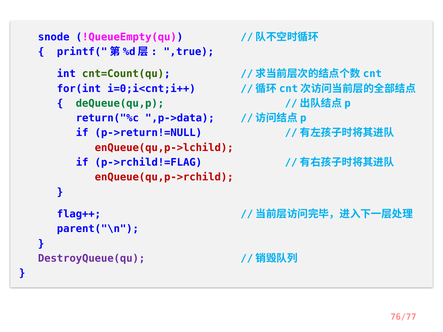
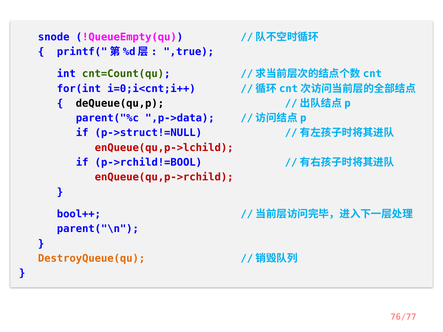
deQueue(qu,p colour: green -> black
return("%c: return("%c -> parent("%c
p->return!=NULL: p->return!=NULL -> p->struct!=NULL
p->rchild!=FLAG: p->rchild!=FLAG -> p->rchild!=BOOL
flag++: flag++ -> bool++
DestroyQueue(qu colour: purple -> orange
